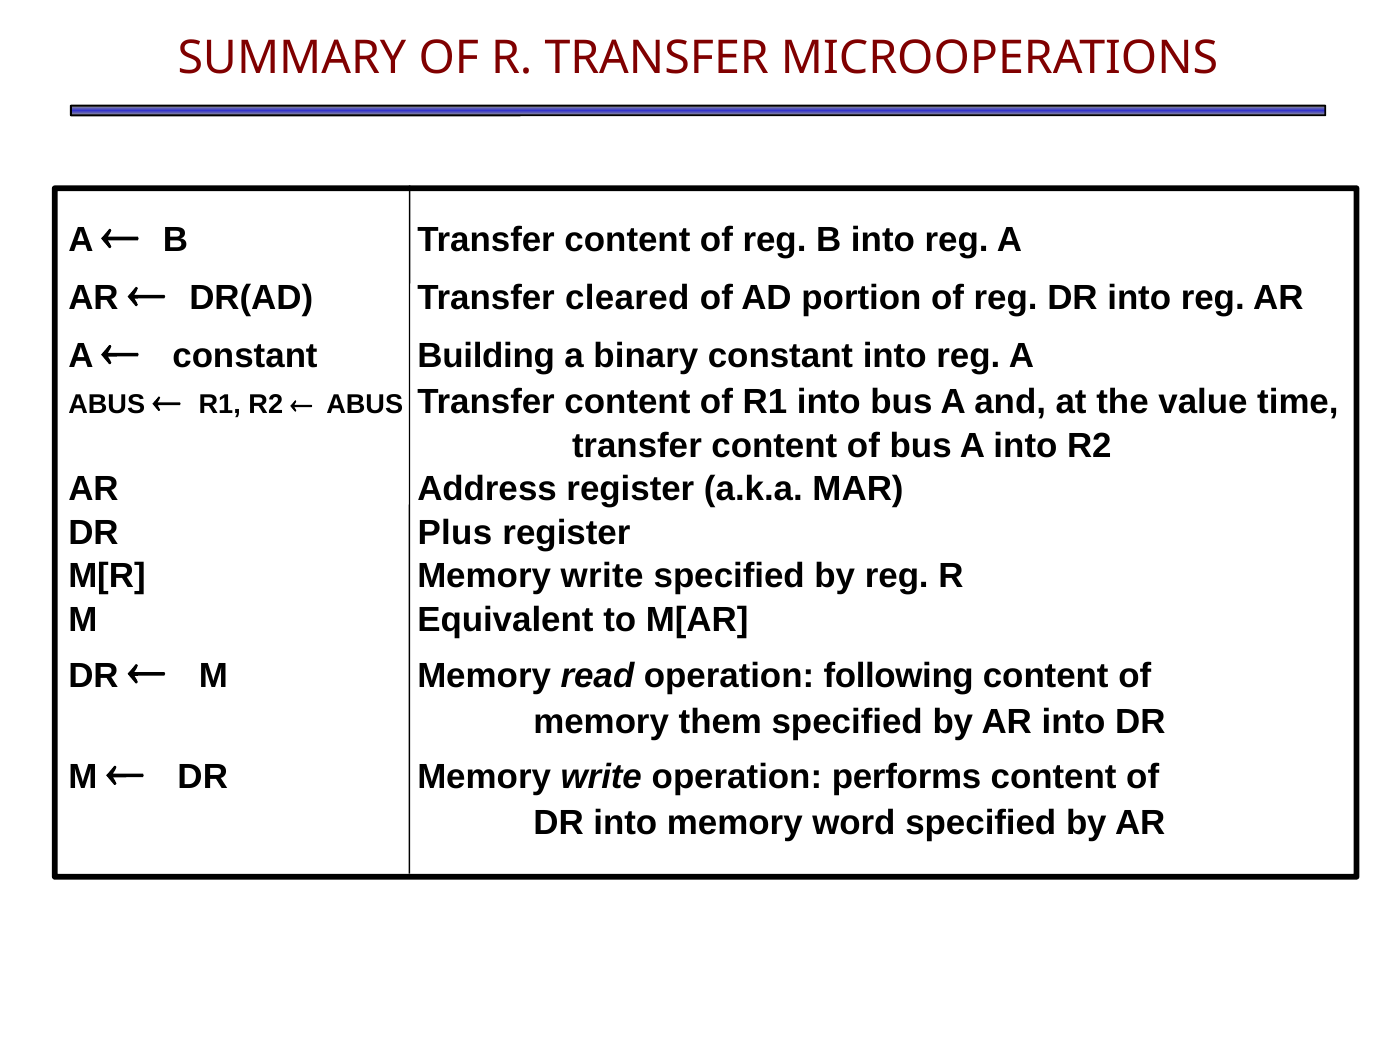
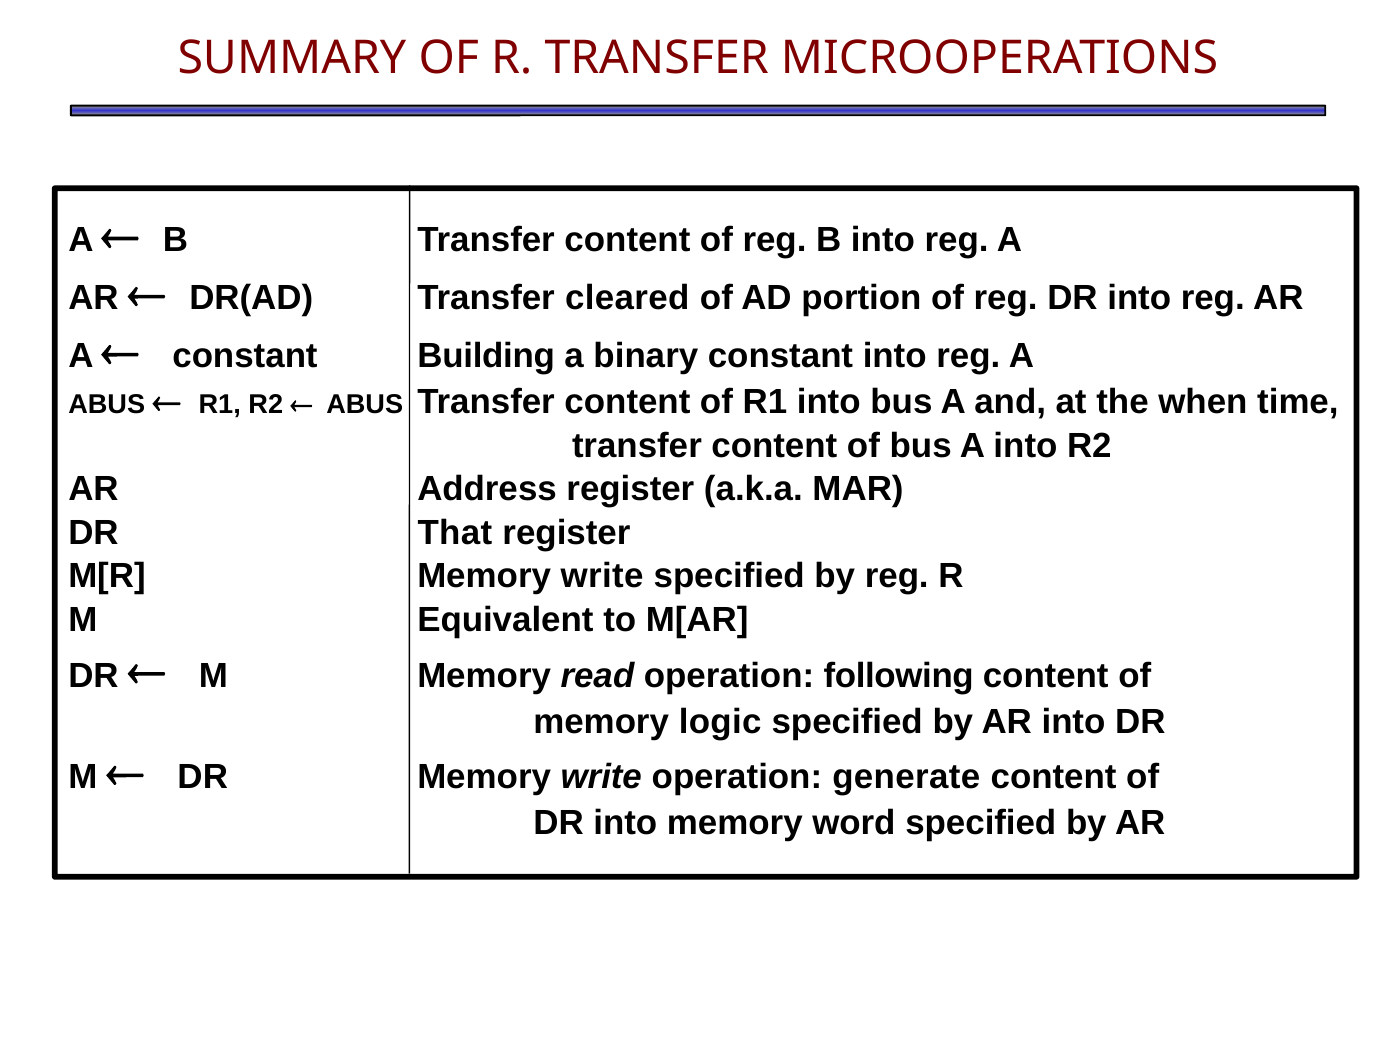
value: value -> when
Plus: Plus -> That
them: them -> logic
performs: performs -> generate
